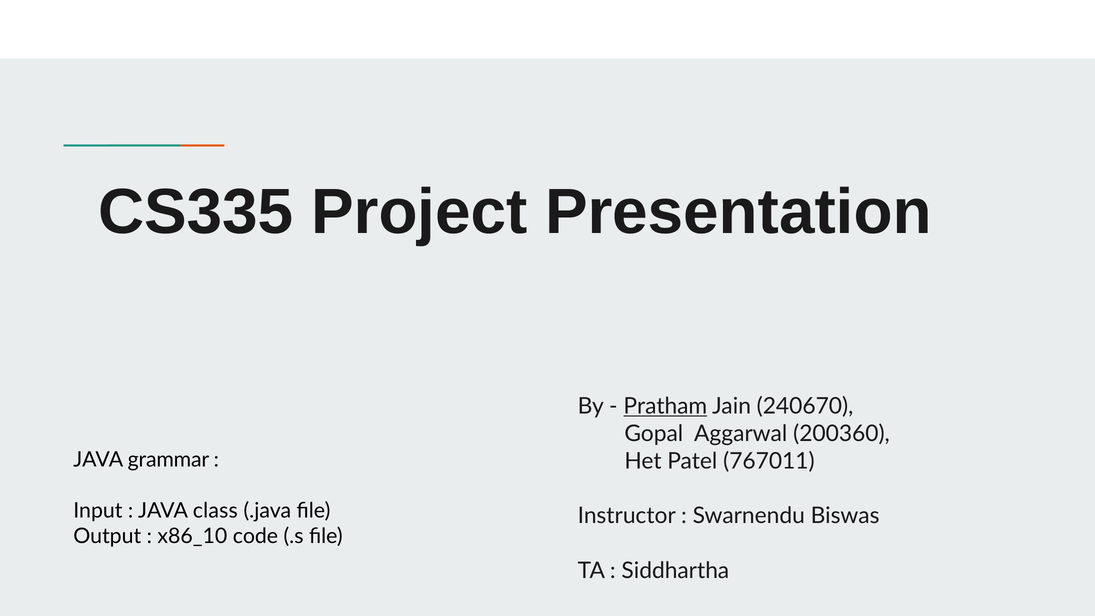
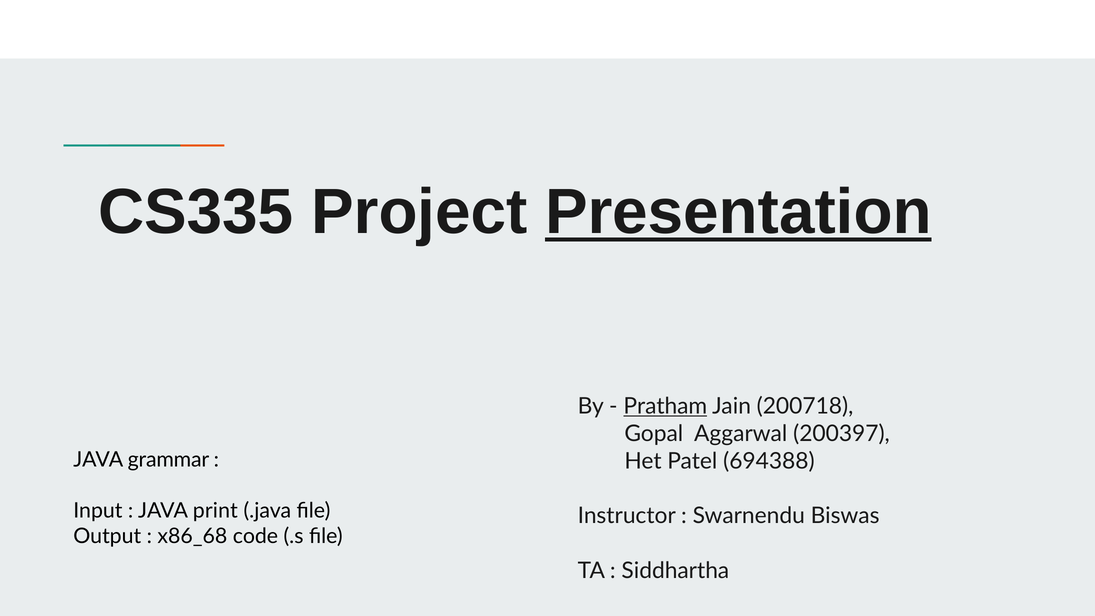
Presentation underline: none -> present
240670: 240670 -> 200718
200360: 200360 -> 200397
767011: 767011 -> 694388
class: class -> print
x86_10: x86_10 -> x86_68
